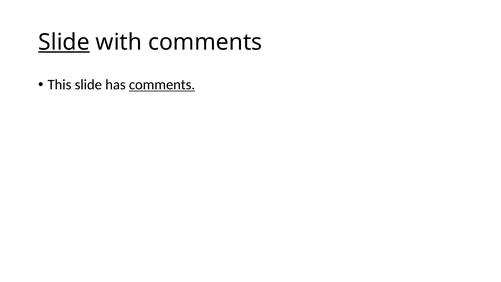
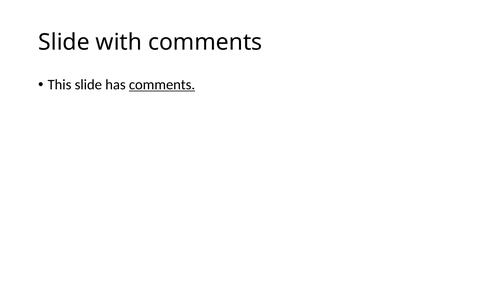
Slide at (64, 42) underline: present -> none
